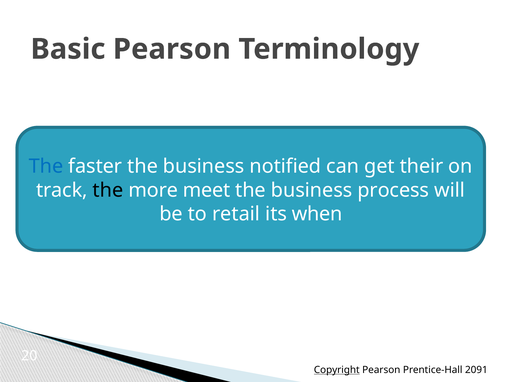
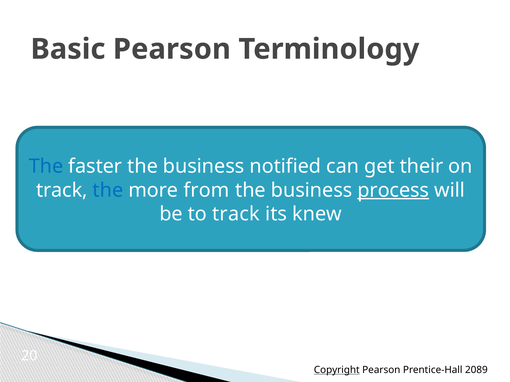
the at (108, 190) colour: black -> blue
meet: meet -> from
process underline: none -> present
to retail: retail -> track
when: when -> knew
2091: 2091 -> 2089
